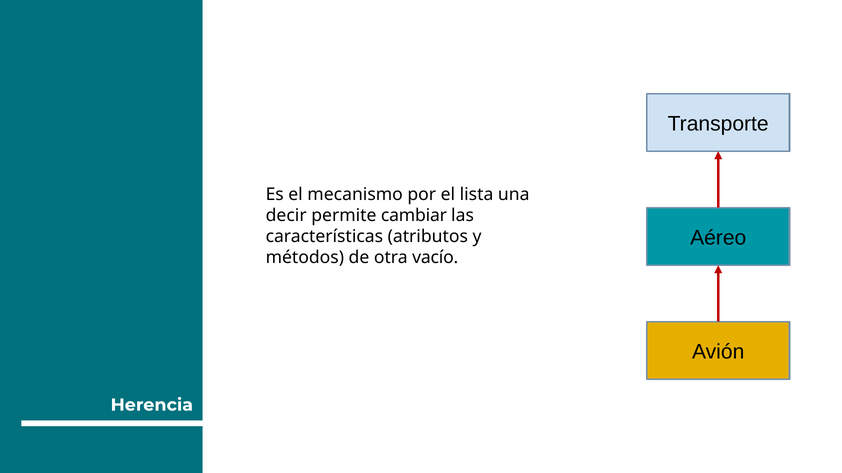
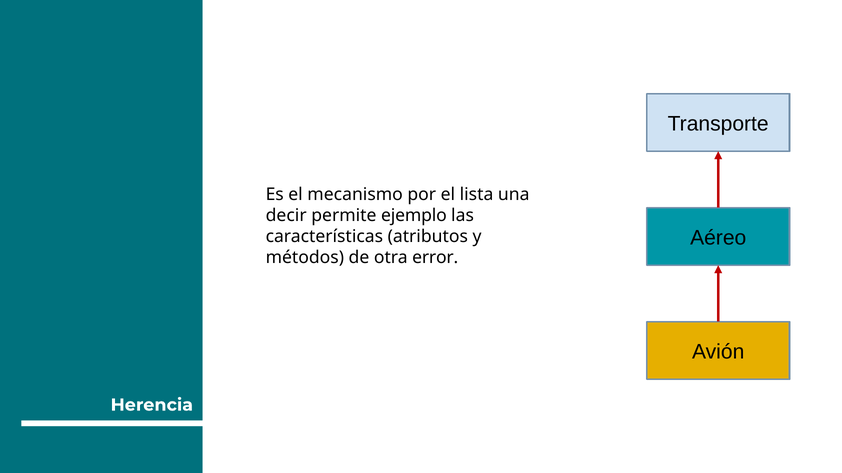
cambiar: cambiar -> ejemplo
vacío: vacío -> error
